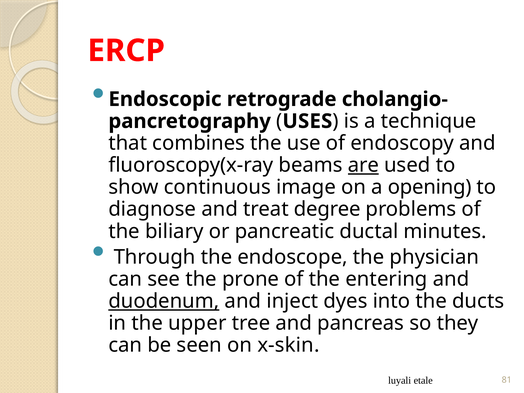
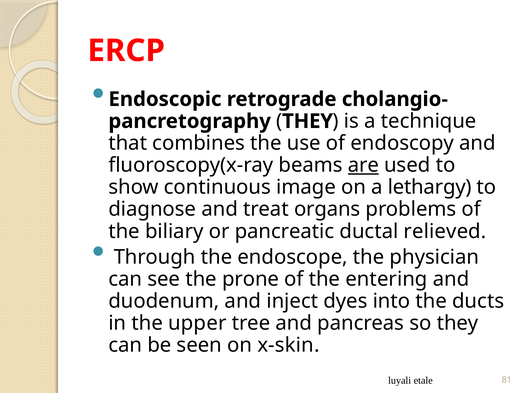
USES at (307, 121): USES -> THEY
opening: opening -> lethargy
degree: degree -> organs
minutes: minutes -> relieved
duodenum underline: present -> none
